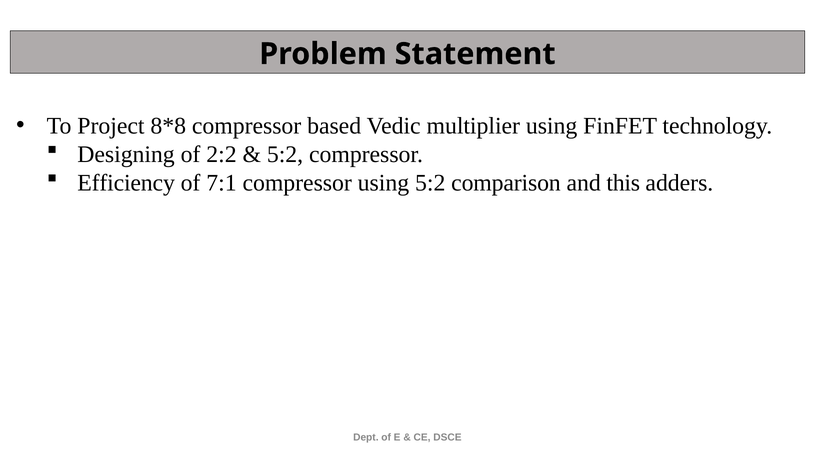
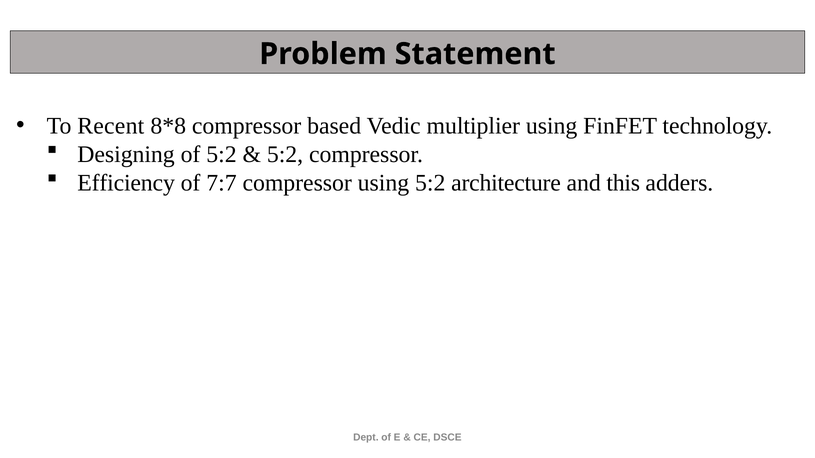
Project: Project -> Recent
of 2:2: 2:2 -> 5:2
7:1: 7:1 -> 7:7
comparison: comparison -> architecture
